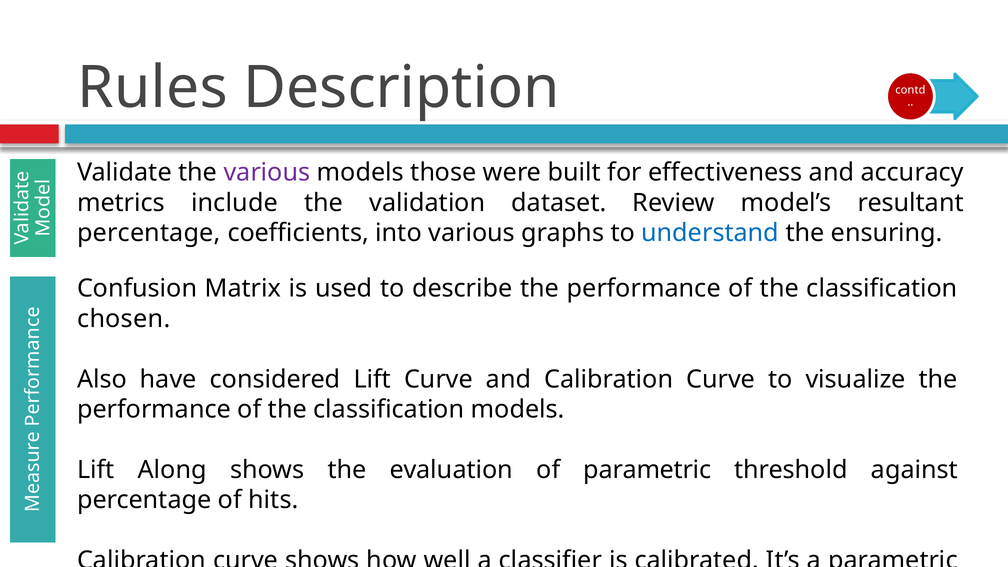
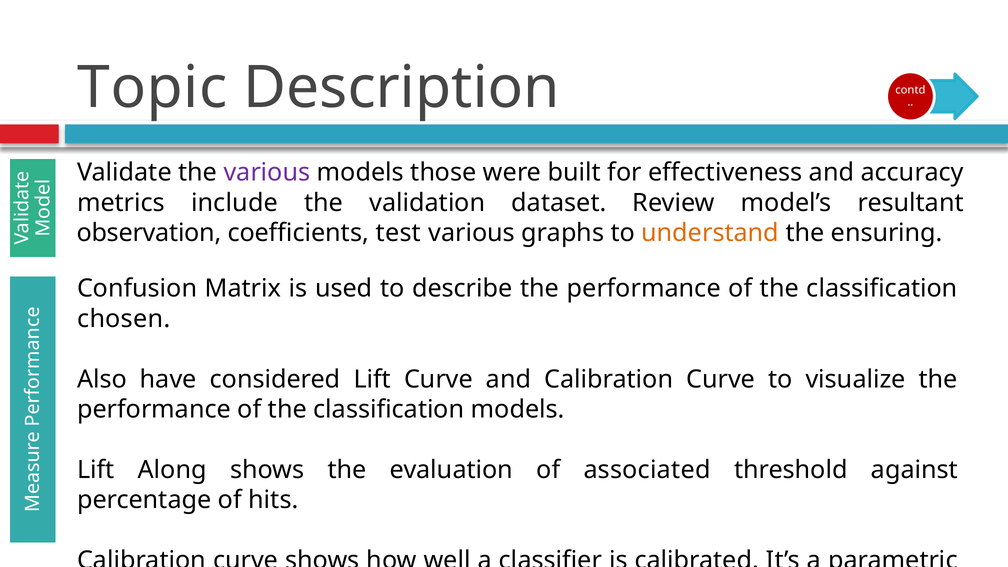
Rules: Rules -> Topic
percentage at (149, 233): percentage -> observation
into: into -> test
understand colour: blue -> orange
of parametric: parametric -> associated
